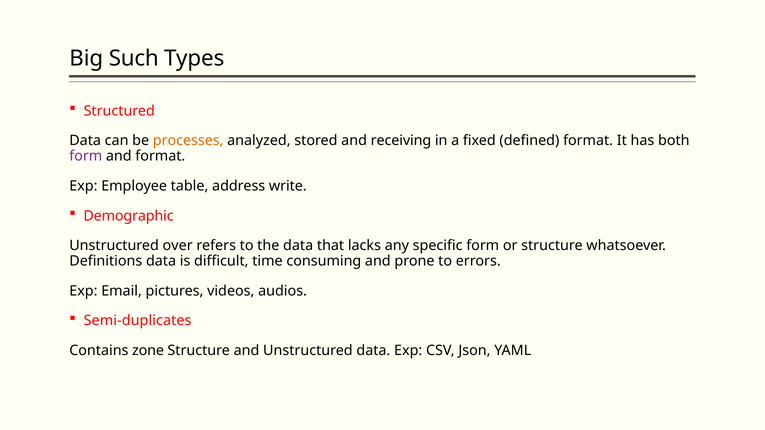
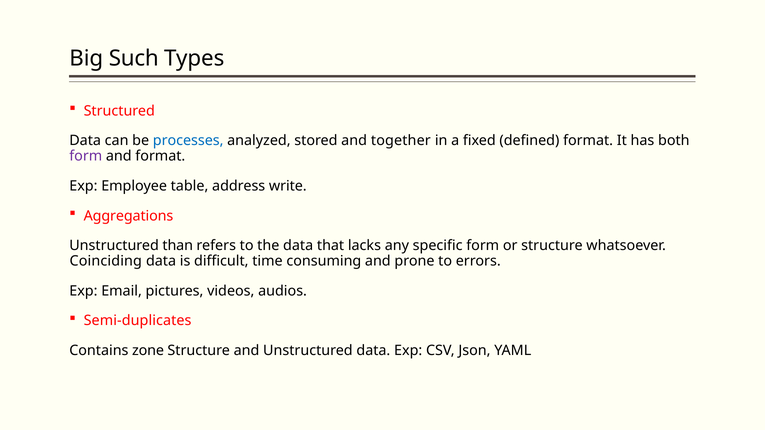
processes colour: orange -> blue
receiving: receiving -> together
Demographic: Demographic -> Aggregations
over: over -> than
Definitions: Definitions -> Coinciding
